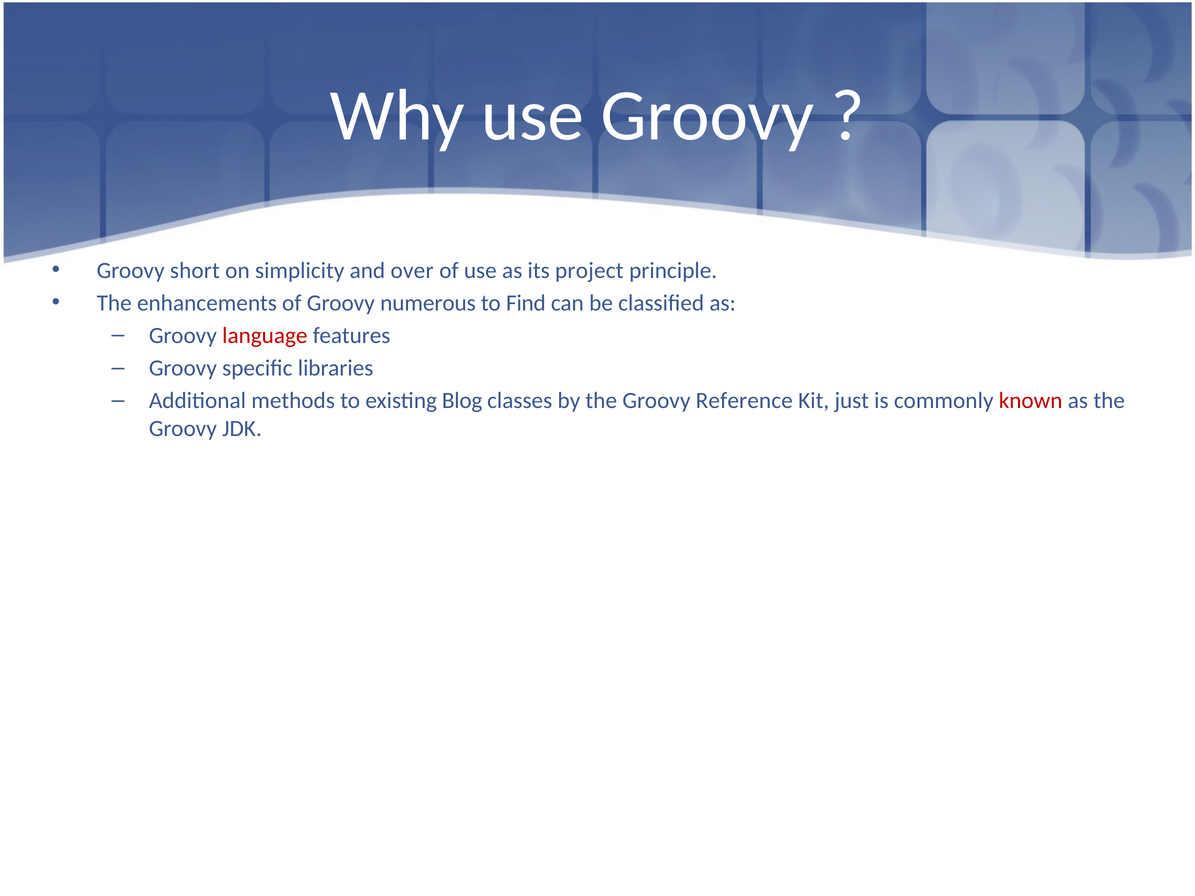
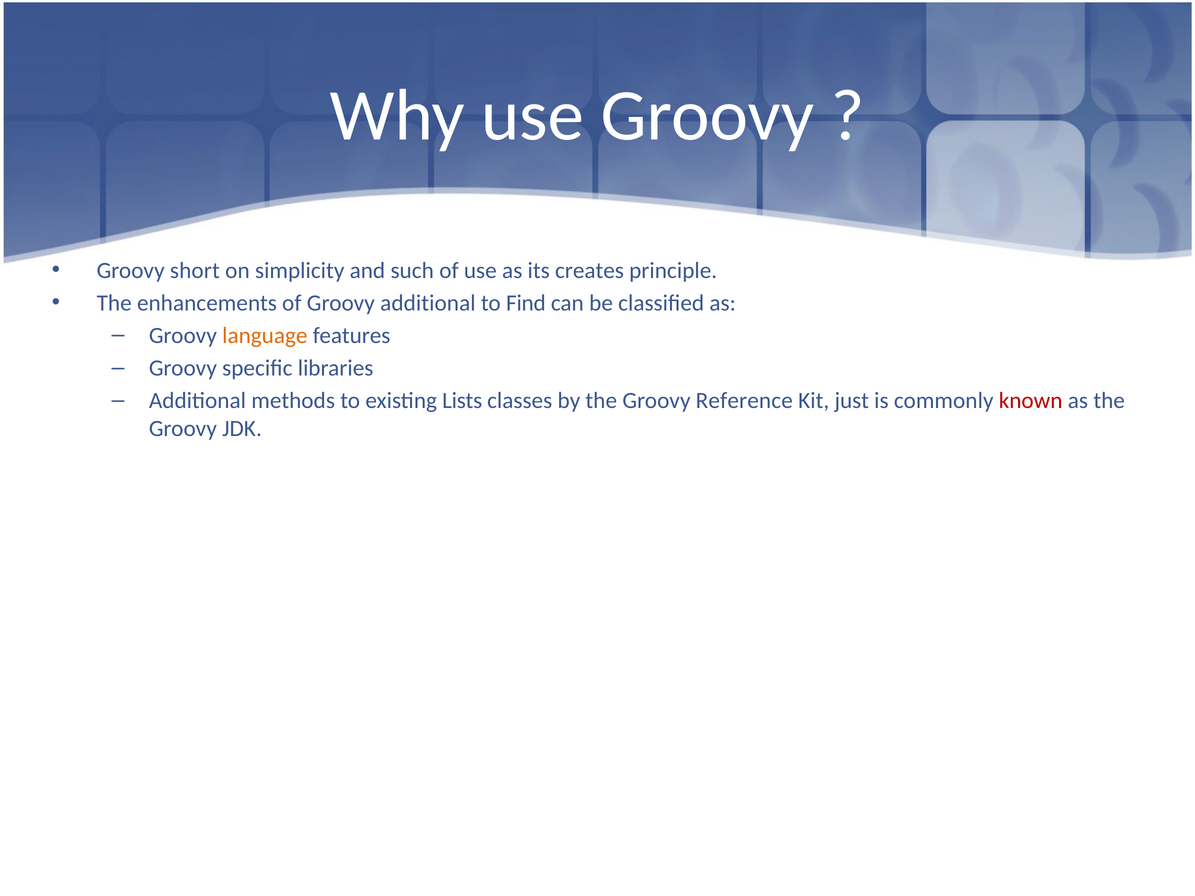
over: over -> such
project: project -> creates
Groovy numerous: numerous -> additional
language colour: red -> orange
Blog: Blog -> Lists
